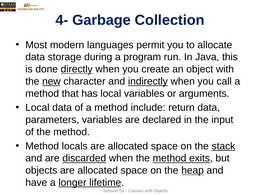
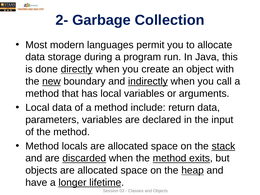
4-: 4- -> 2-
character: character -> boundary
